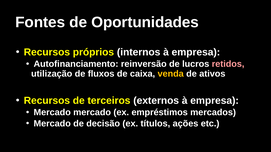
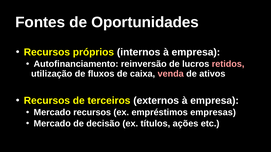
venda colour: yellow -> pink
Mercado mercado: mercado -> recursos
mercados: mercados -> empresas
